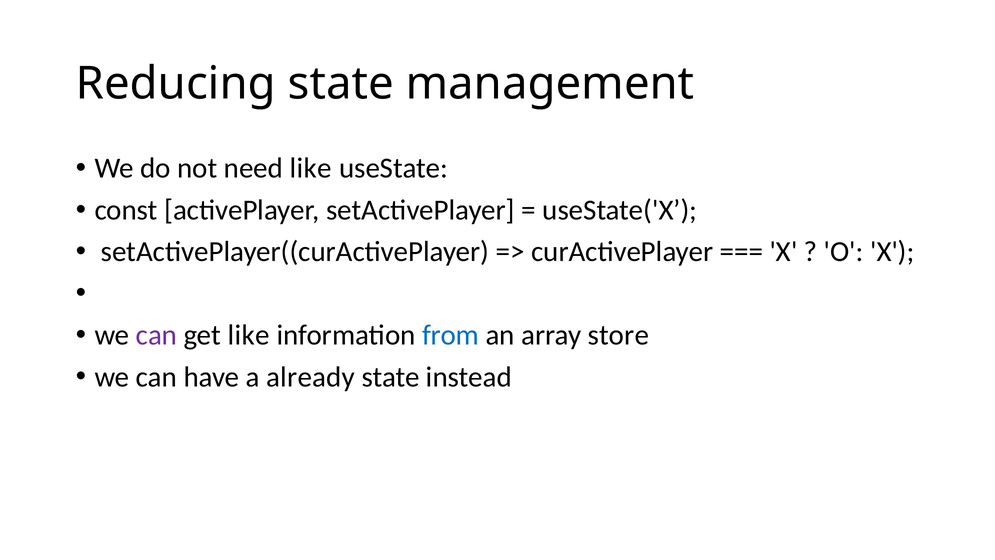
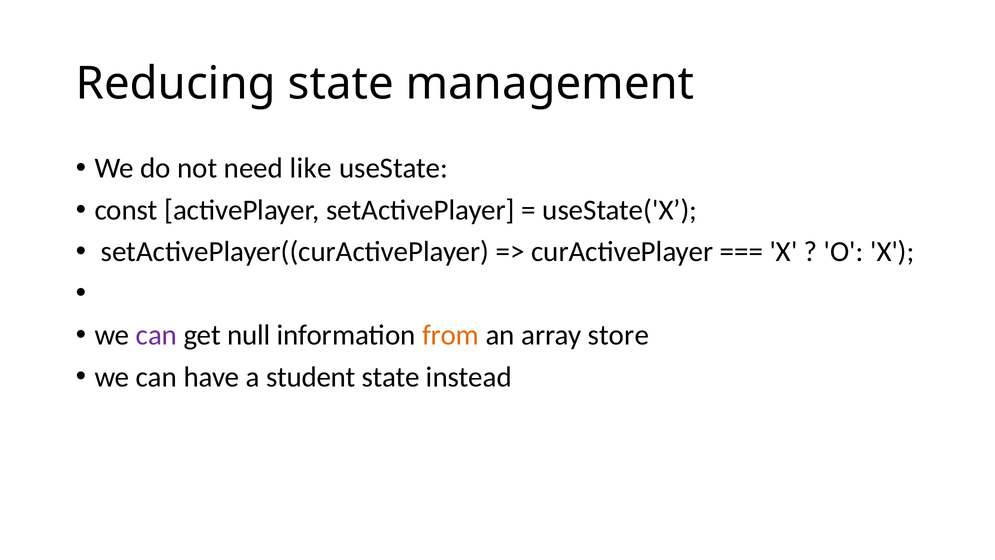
get like: like -> null
from colour: blue -> orange
already: already -> student
